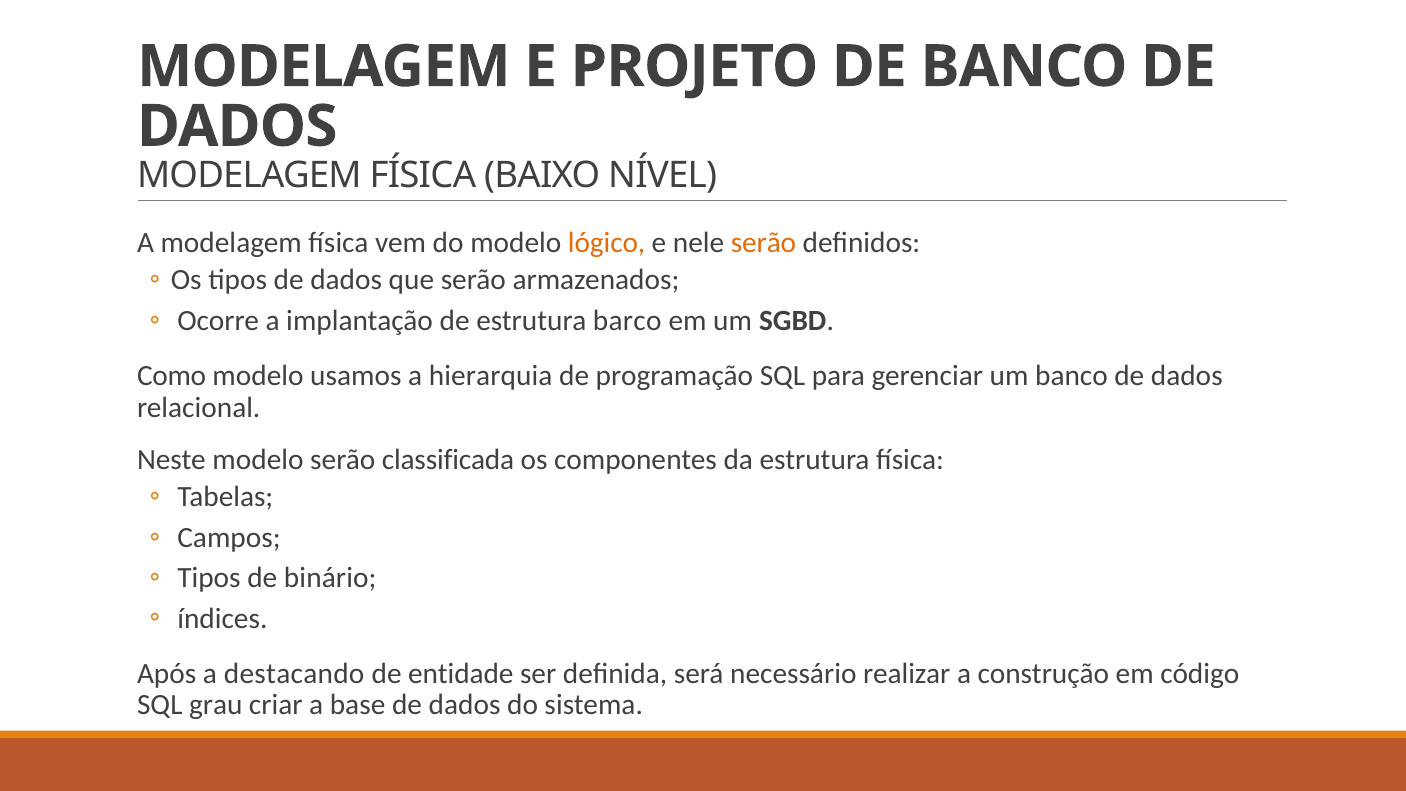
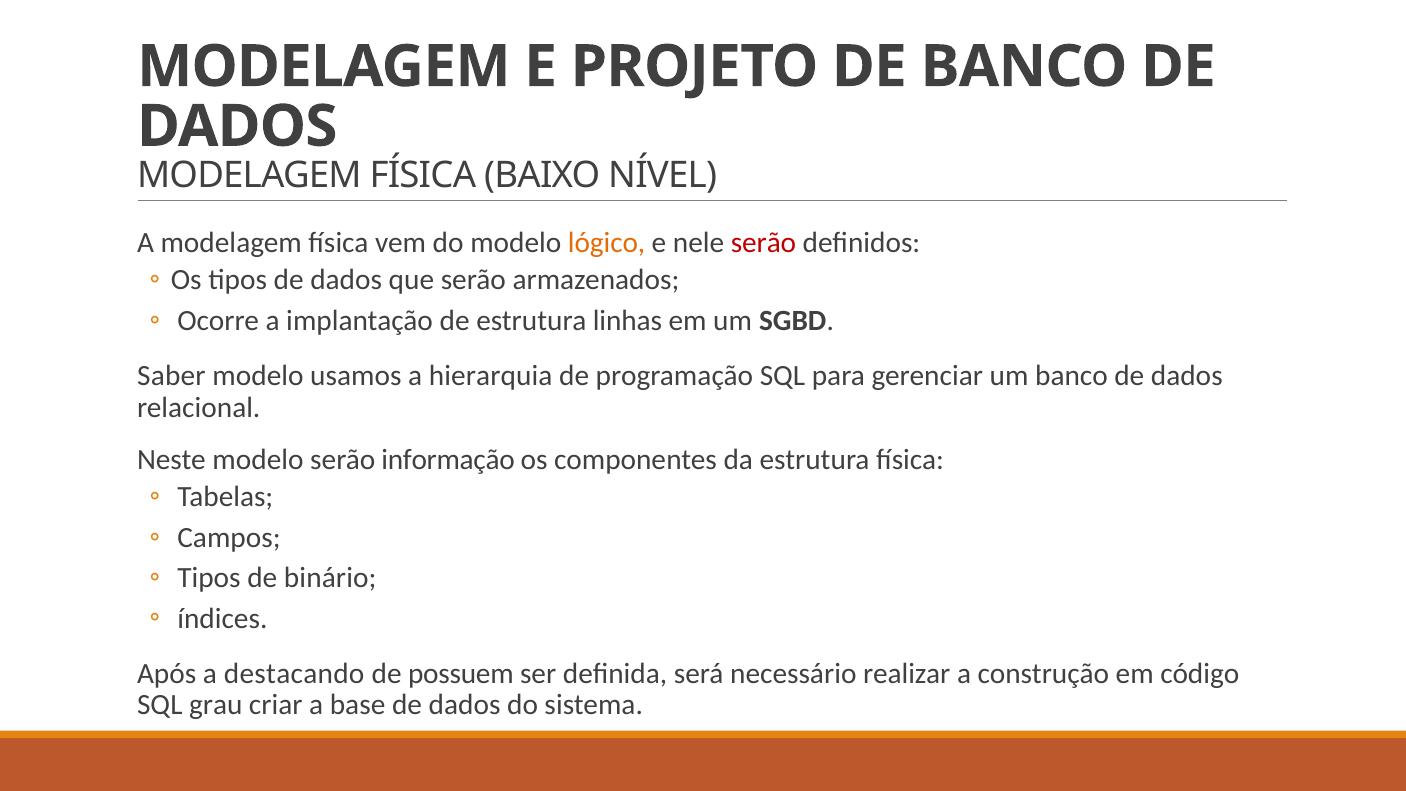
serão at (764, 243) colour: orange -> red
barco: barco -> linhas
Como: Como -> Saber
classificada: classificada -> informação
entidade: entidade -> possuem
